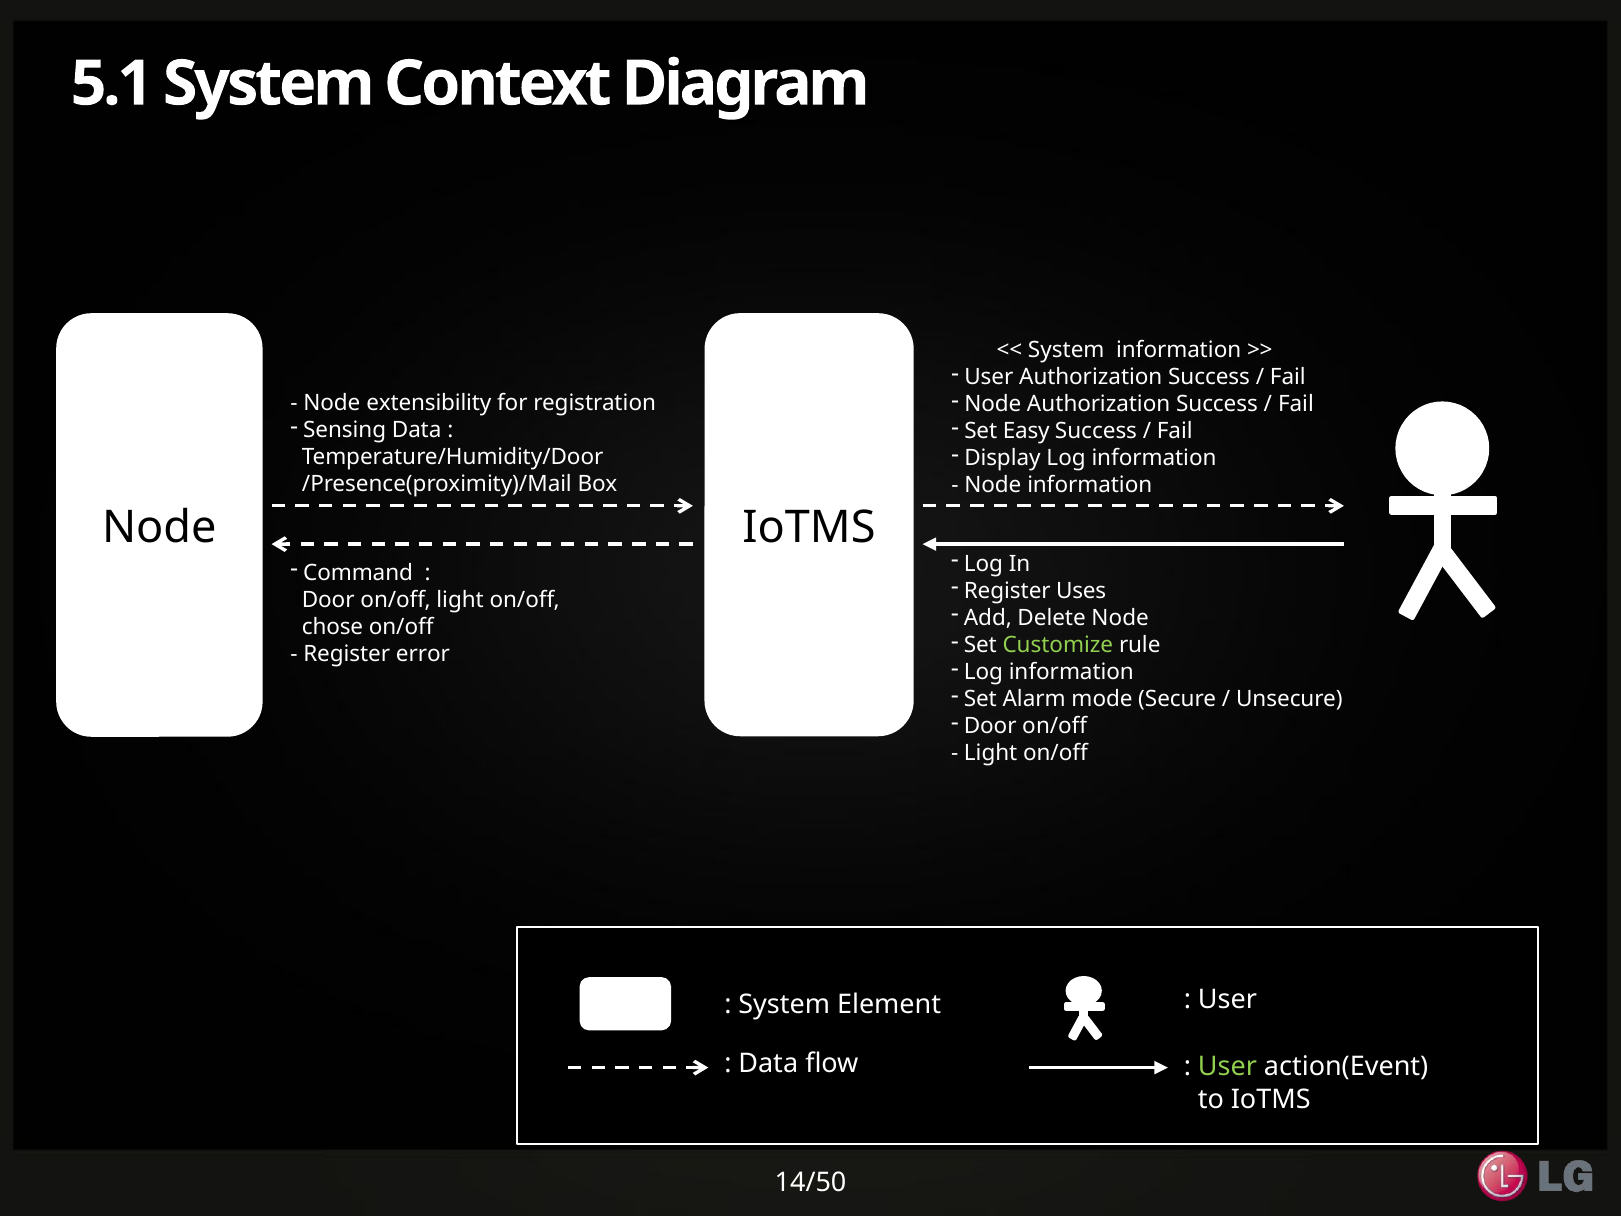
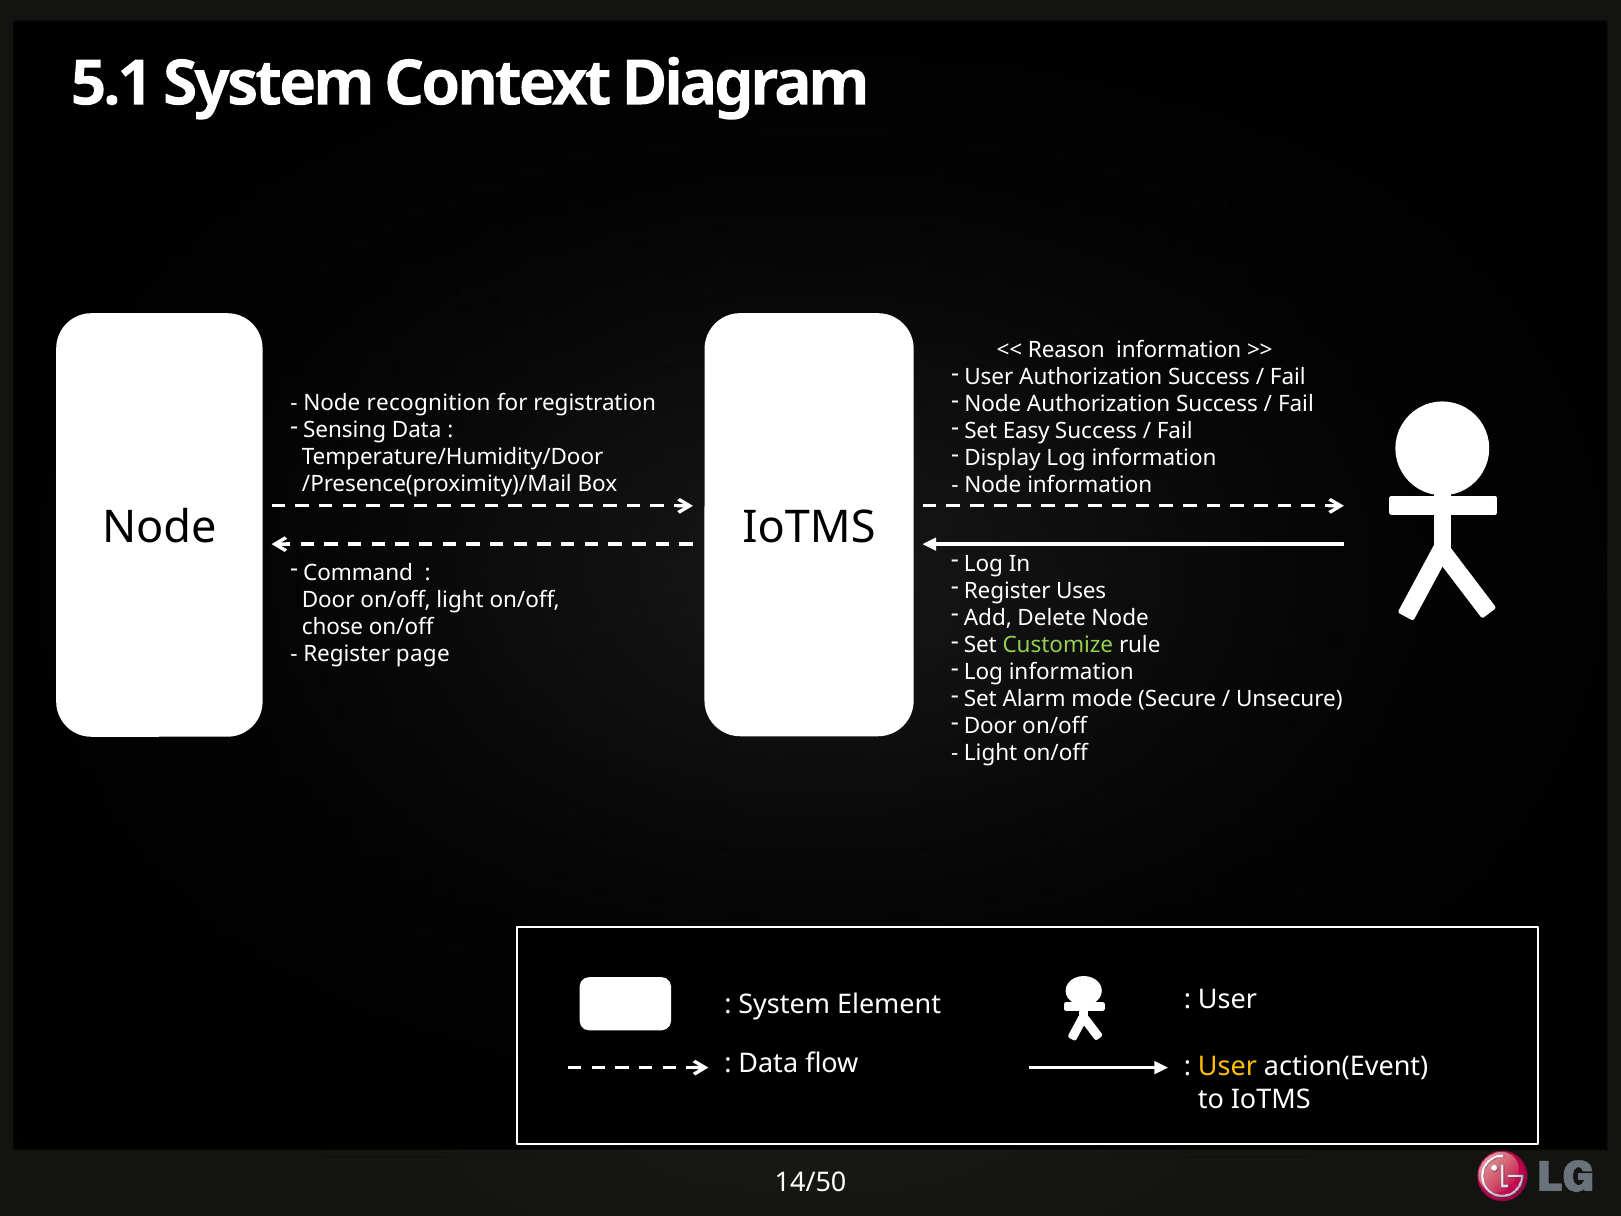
System at (1066, 350): System -> Reason
extensibility: extensibility -> recognition
error: error -> page
User at (1227, 1067) colour: light green -> yellow
